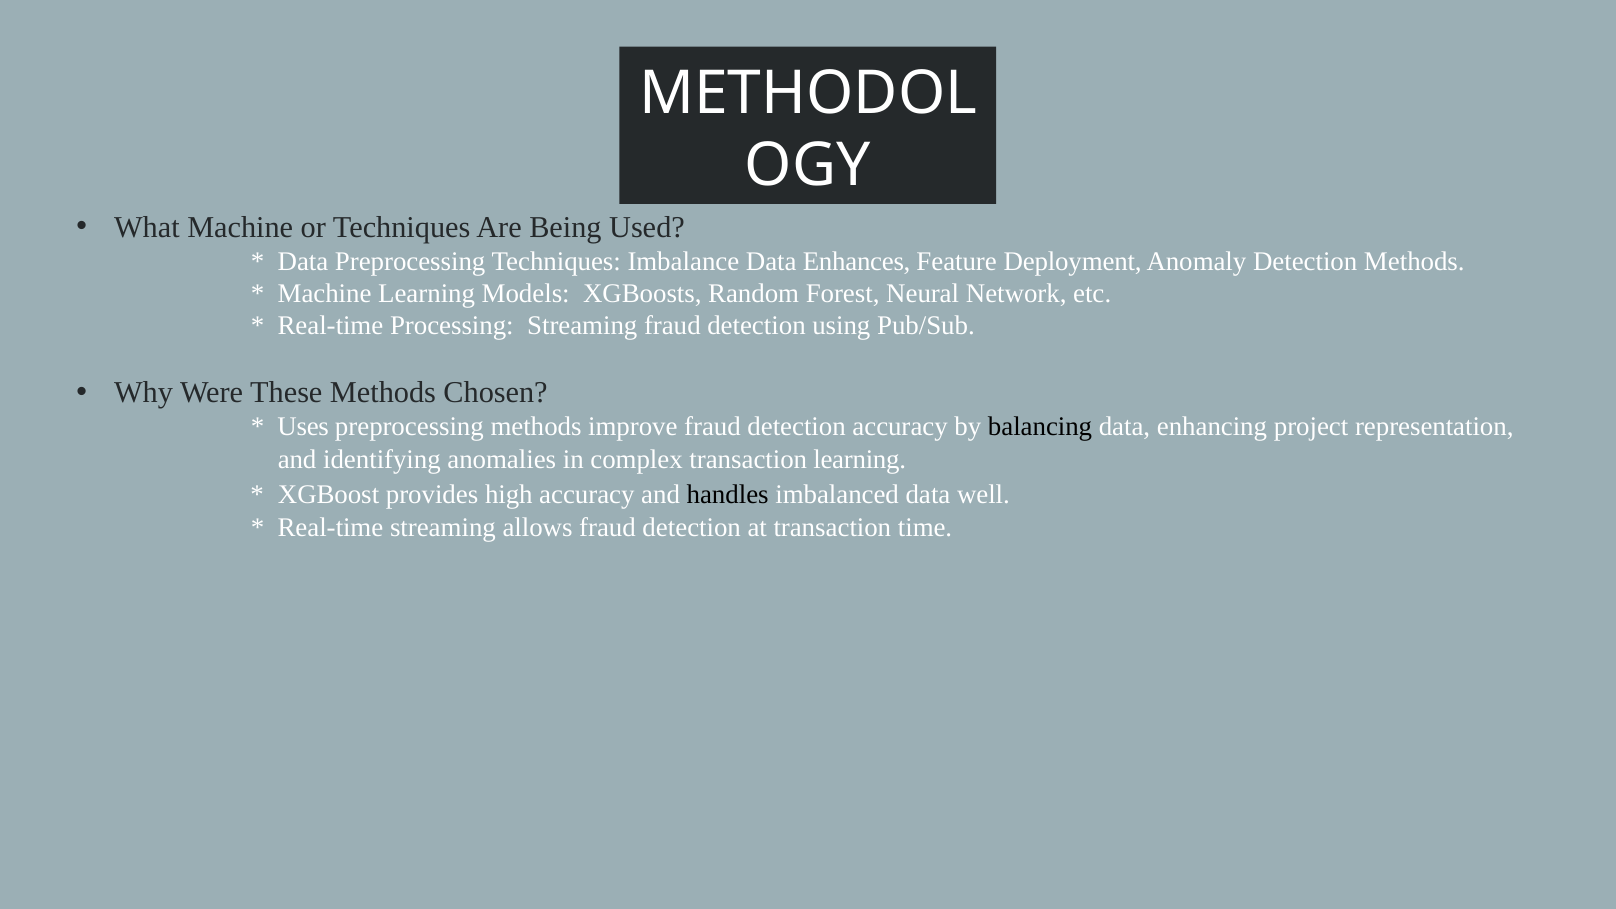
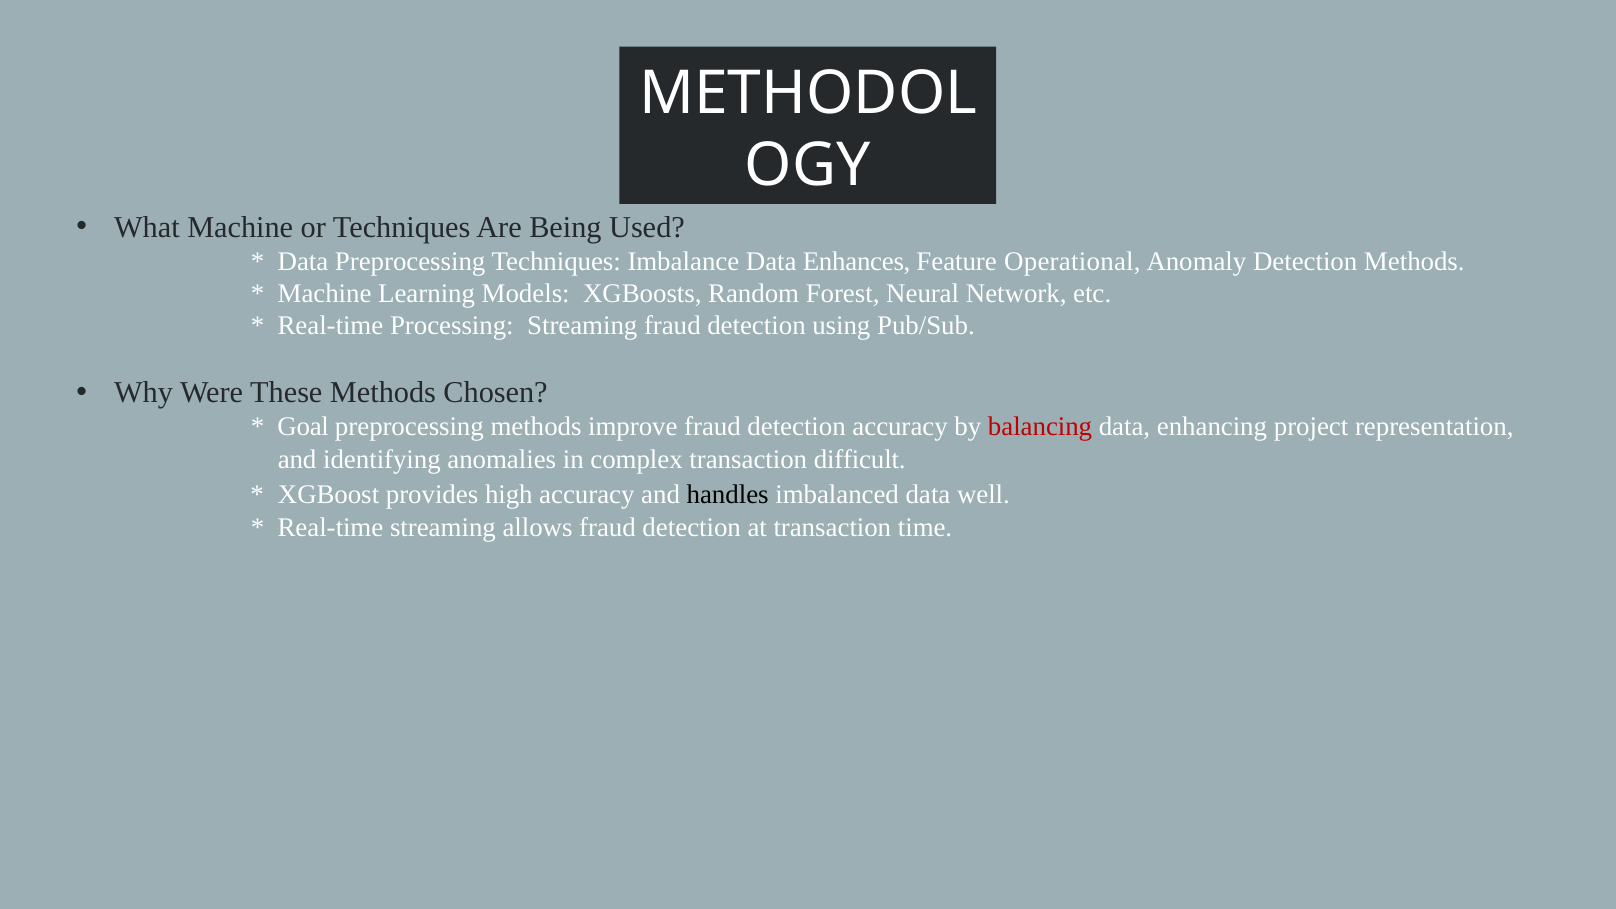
Deployment: Deployment -> Operational
Uses: Uses -> Goal
balancing colour: black -> red
transaction learning: learning -> difficult
